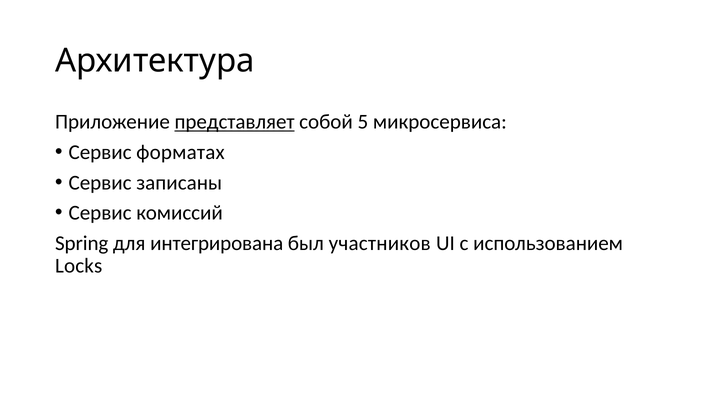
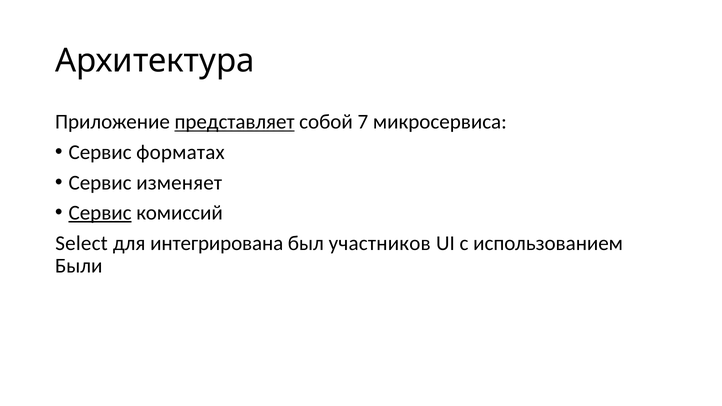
5: 5 -> 7
записаны: записаны -> изменяет
Сервис at (100, 213) underline: none -> present
Spring: Spring -> Select
Locks: Locks -> Были
